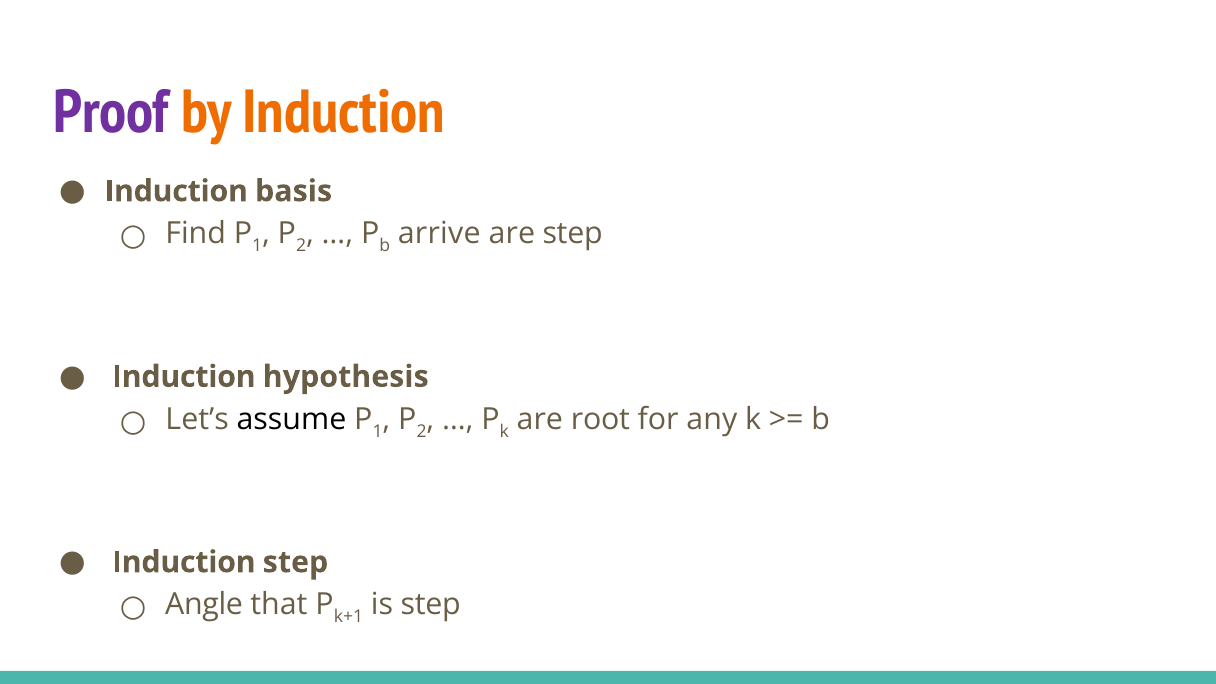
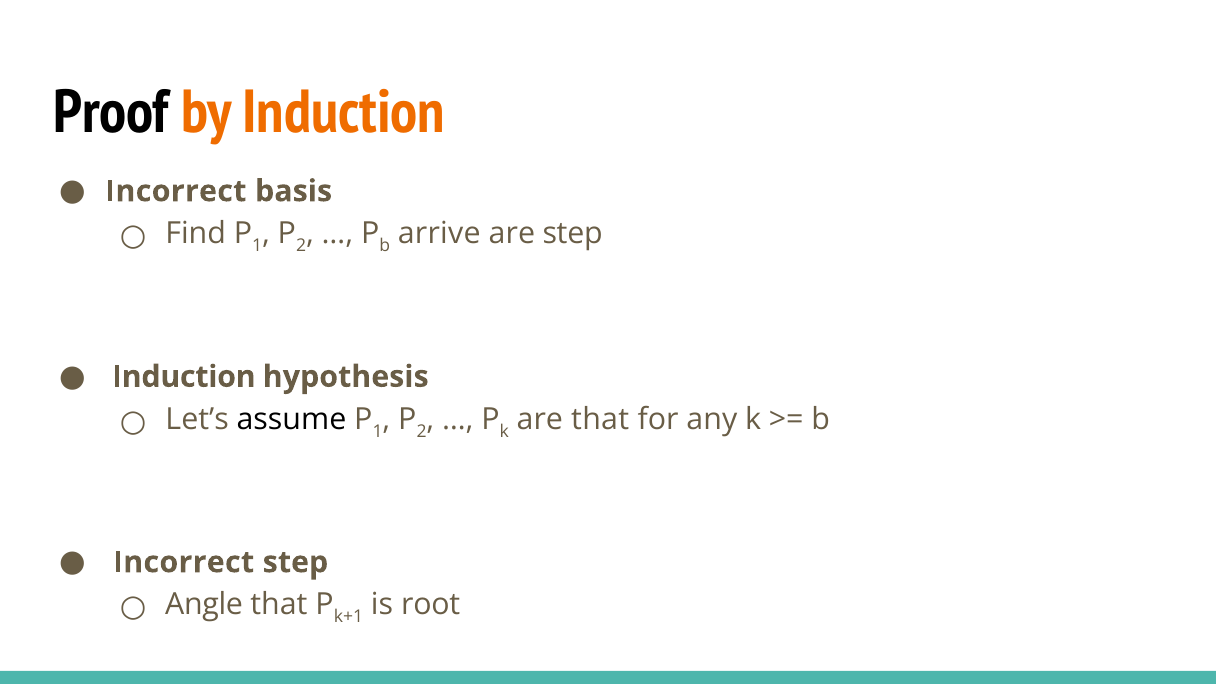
Proof colour: purple -> black
Induction at (176, 191): Induction -> Incorrect
are root: root -> that
Induction at (184, 562): Induction -> Incorrect
is step: step -> root
